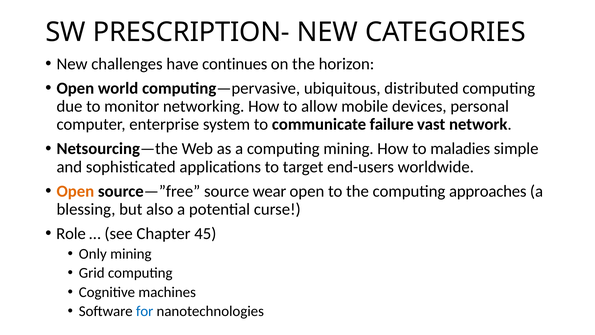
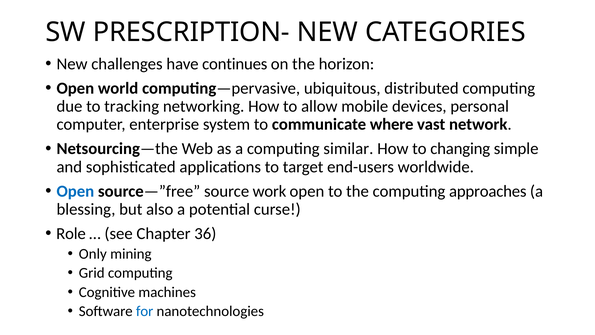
monitor: monitor -> tracking
failure: failure -> where
computing mining: mining -> similar
maladies: maladies -> changing
Open at (75, 191) colour: orange -> blue
wear: wear -> work
45: 45 -> 36
